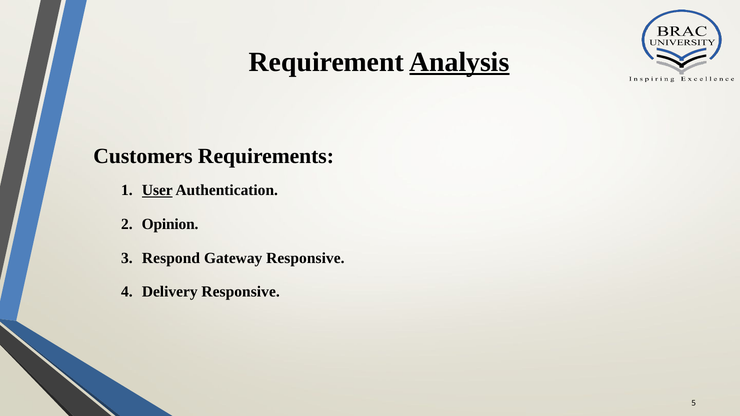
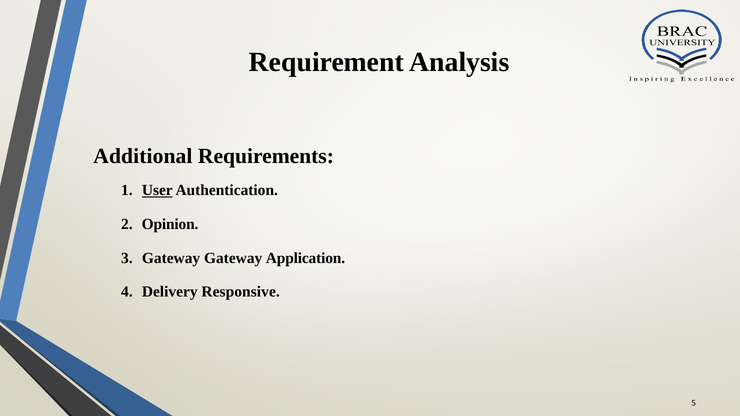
Analysis underline: present -> none
Customers: Customers -> Additional
Respond at (171, 258): Respond -> Gateway
Gateway Responsive: Responsive -> Application
